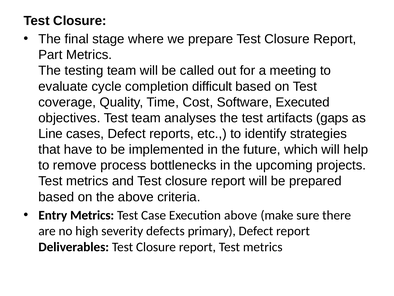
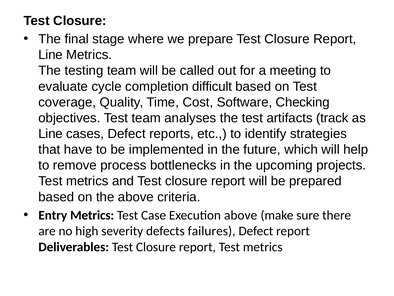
Part at (50, 55): Part -> Line
Executed: Executed -> Checking
gaps: gaps -> track
primary: primary -> failures
